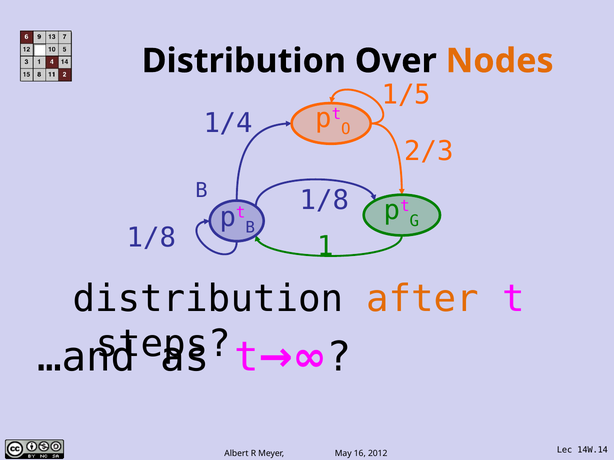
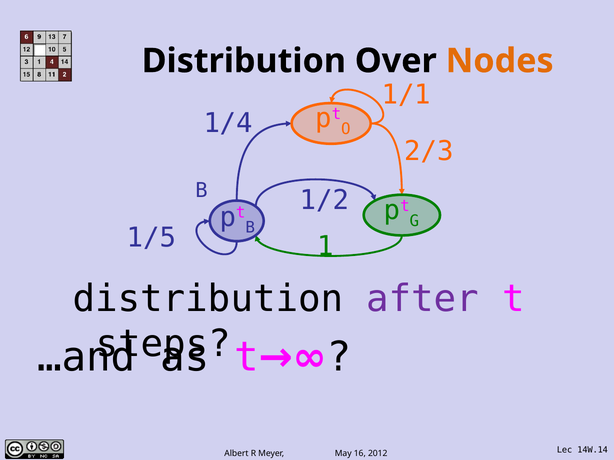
1/5: 1/5 -> 1/1
1/8 at (324, 200): 1/8 -> 1/2
1/8 at (151, 238): 1/8 -> 1/5
after colour: orange -> purple
